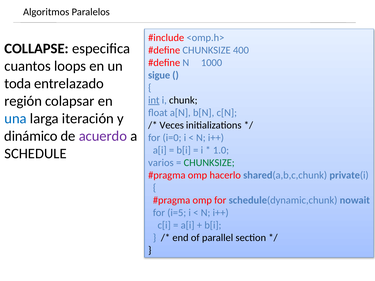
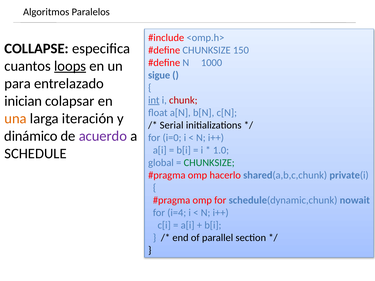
400: 400 -> 150
loops underline: none -> present
toda: toda -> para
región: región -> inician
chunk colour: black -> red
una colour: blue -> orange
Veces: Veces -> Serial
varios: varios -> global
i=5: i=5 -> i=4
